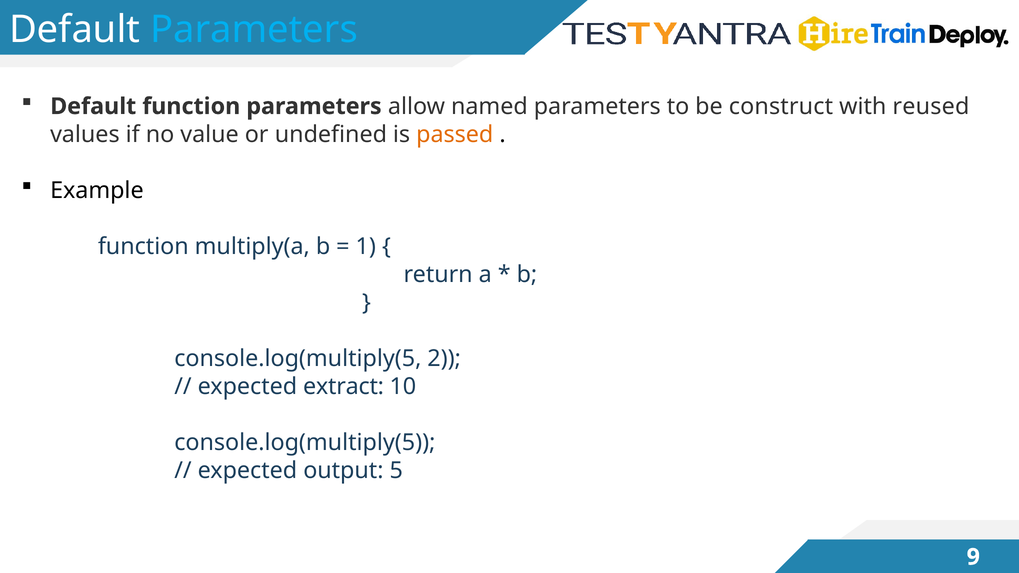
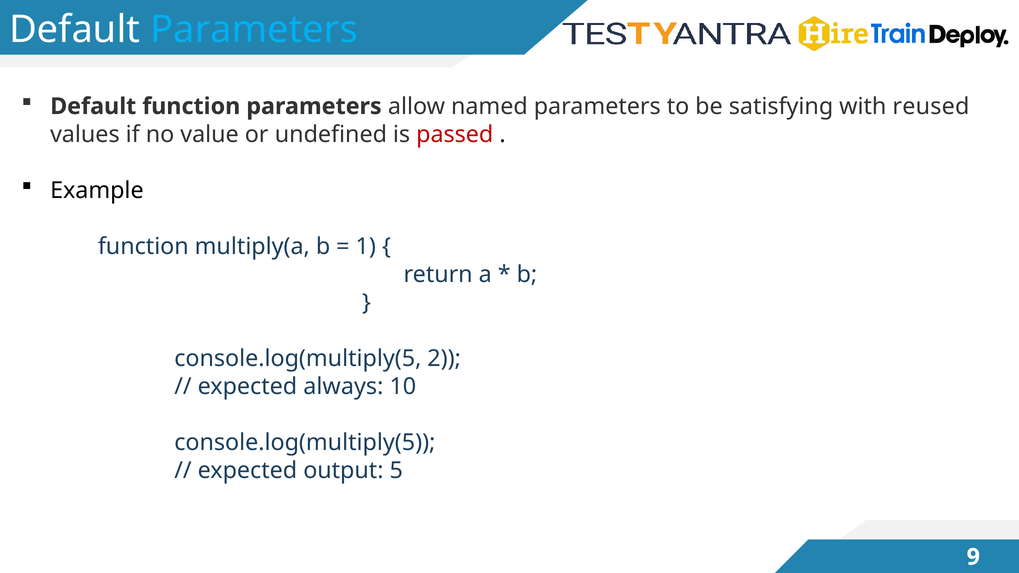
construct: construct -> satisfying
passed colour: orange -> red
extract: extract -> always
